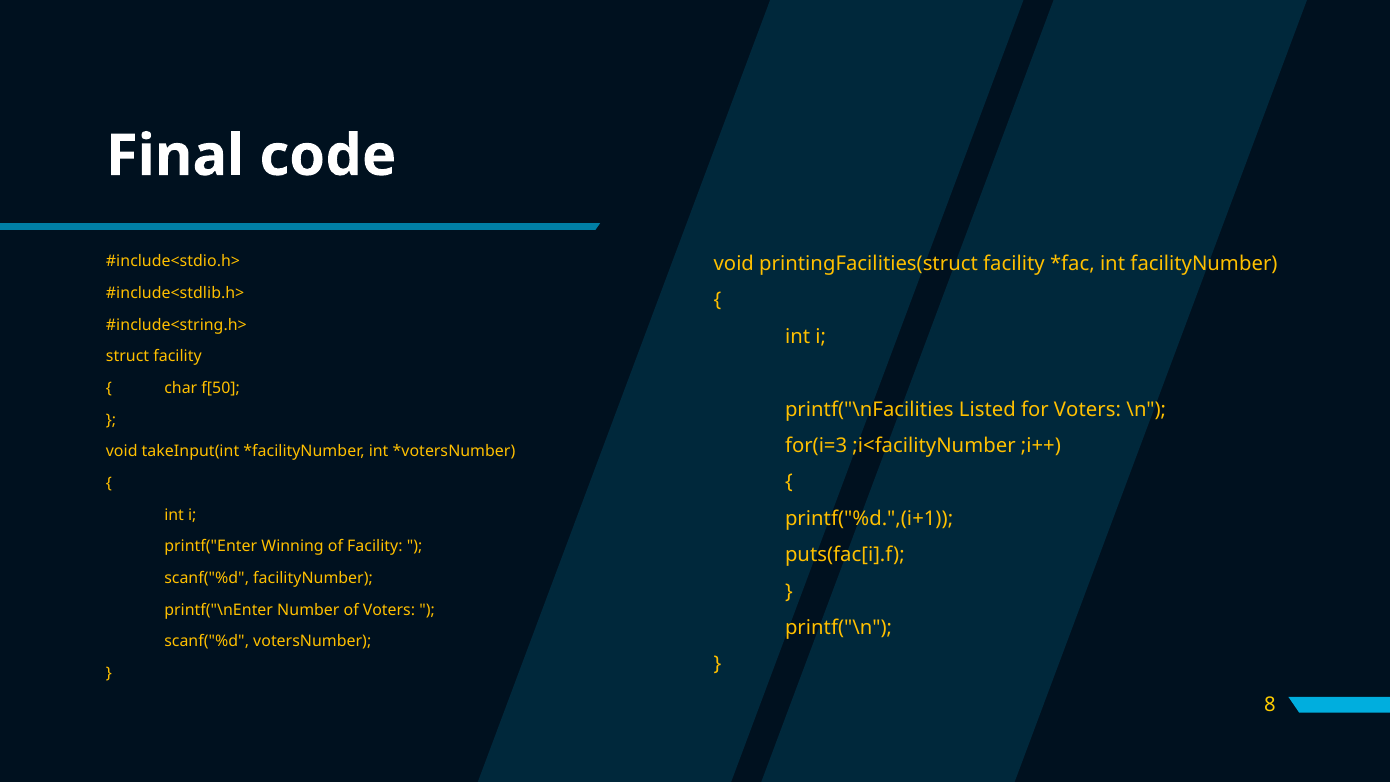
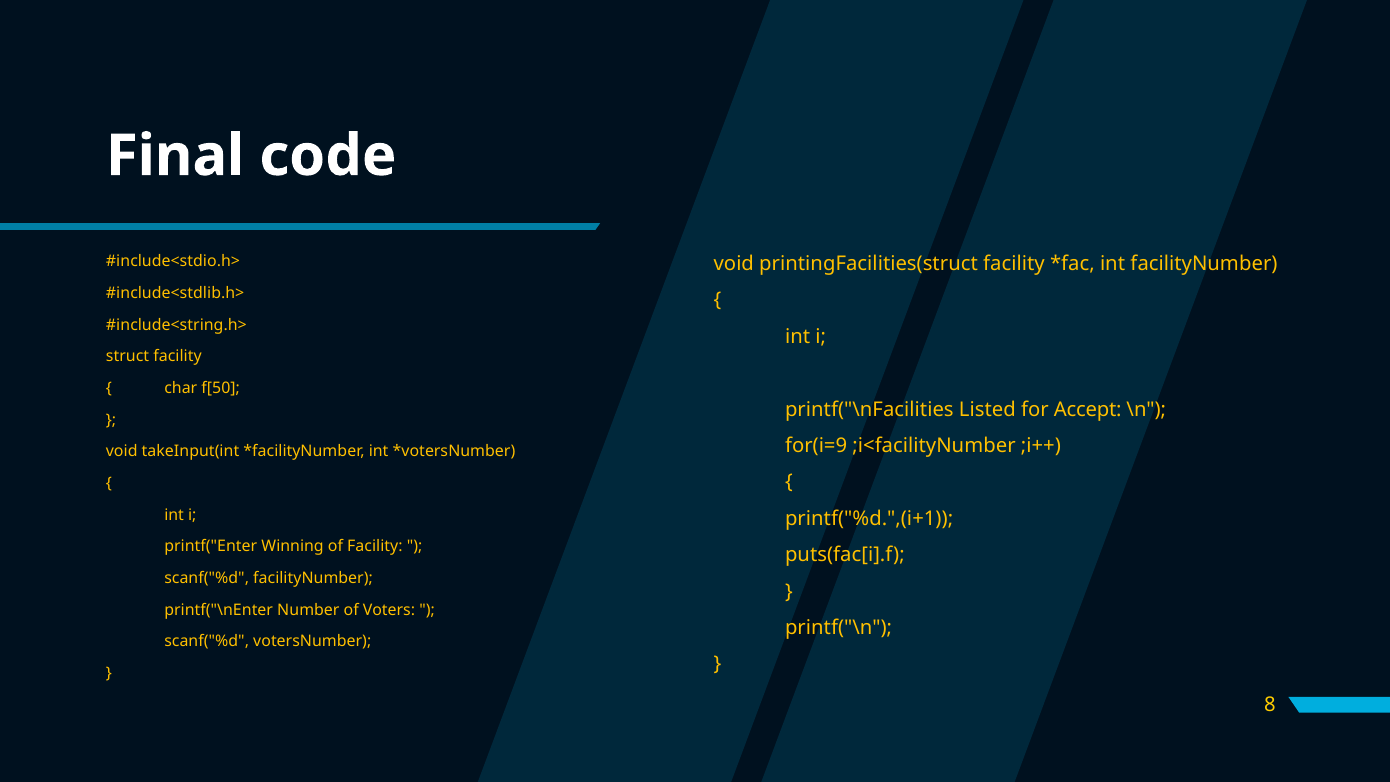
for Voters: Voters -> Accept
for(i=3: for(i=3 -> for(i=9
